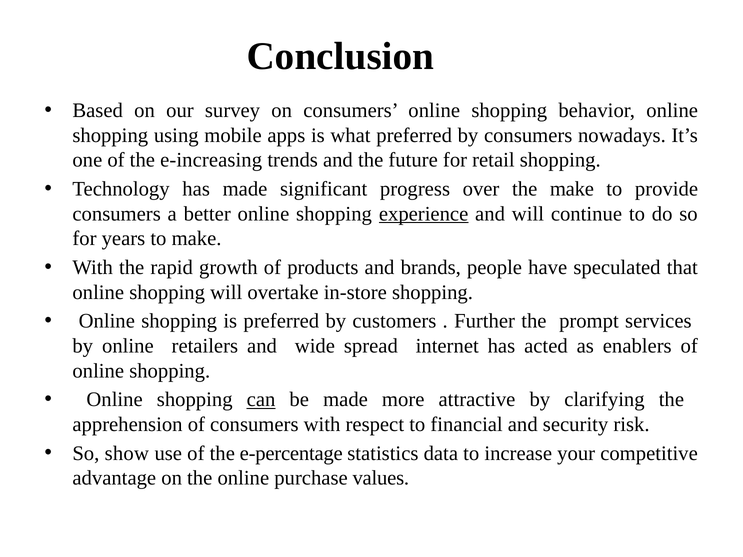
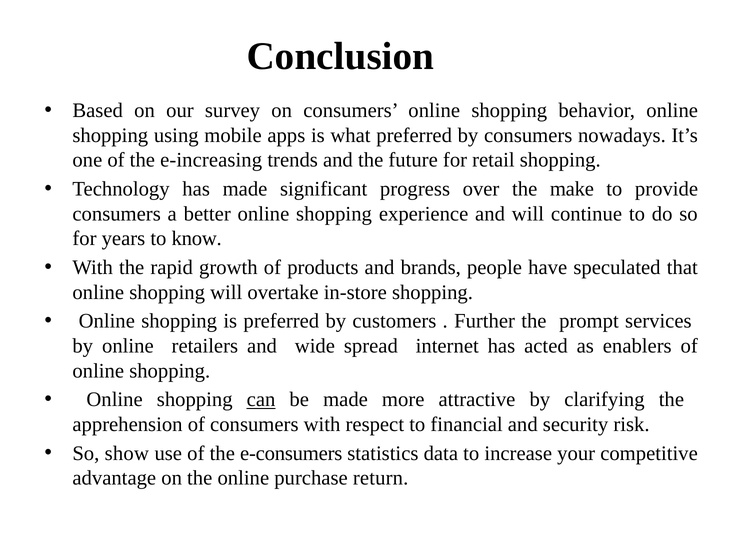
experience underline: present -> none
to make: make -> know
e-percentage: e-percentage -> e-consumers
values: values -> return
